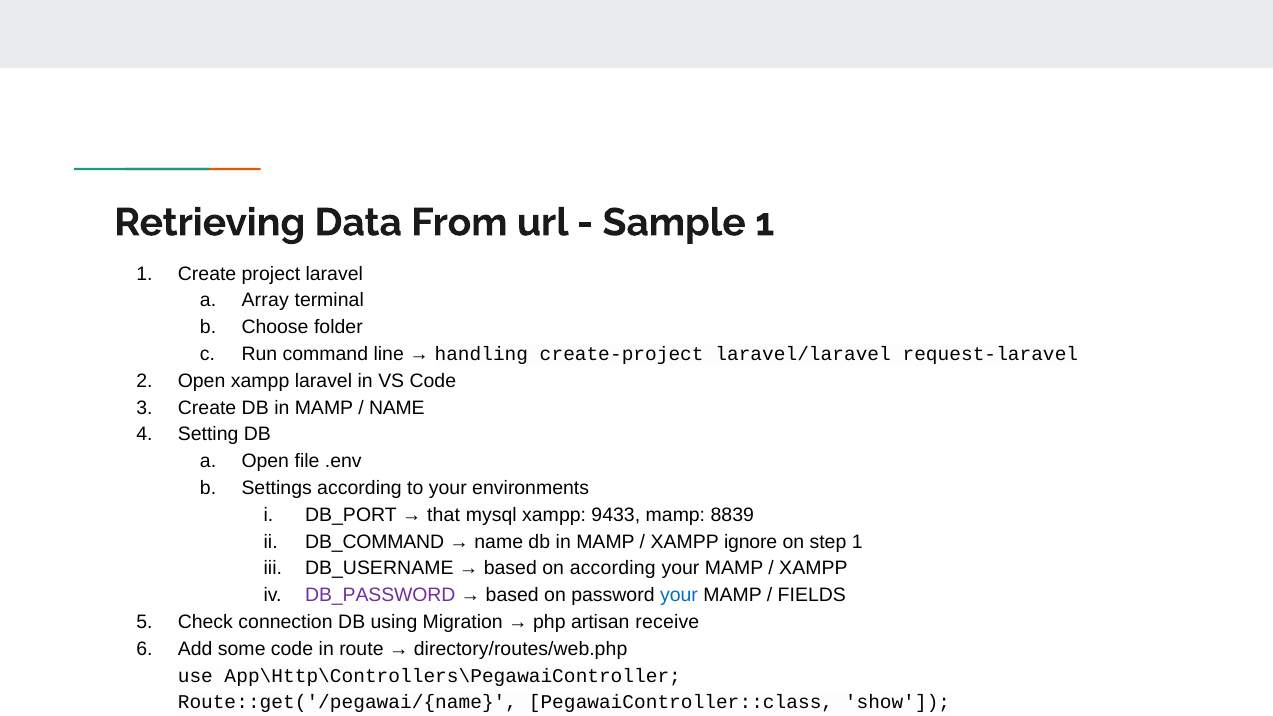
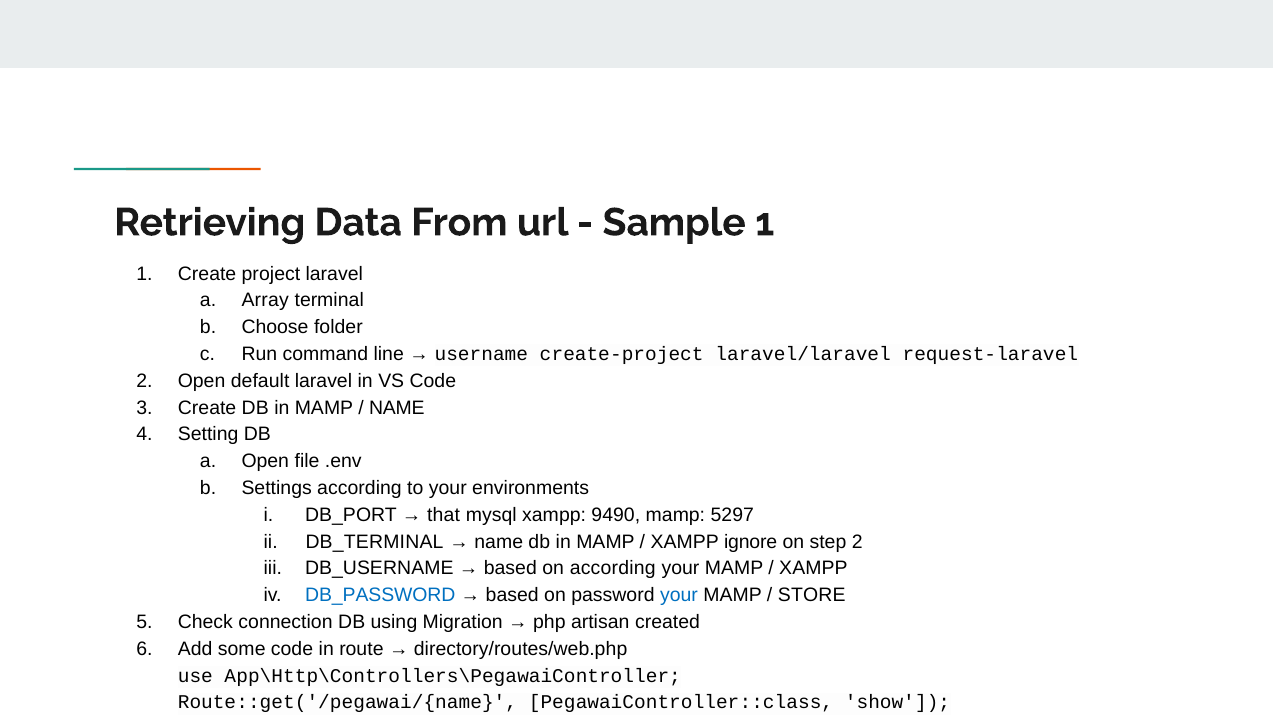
handling: handling -> username
Open xampp: xampp -> default
9433: 9433 -> 9490
8839: 8839 -> 5297
DB_COMMAND: DB_COMMAND -> DB_TERMINAL
step 1: 1 -> 2
DB_PASSWORD colour: purple -> blue
FIELDS: FIELDS -> STORE
receive: receive -> created
